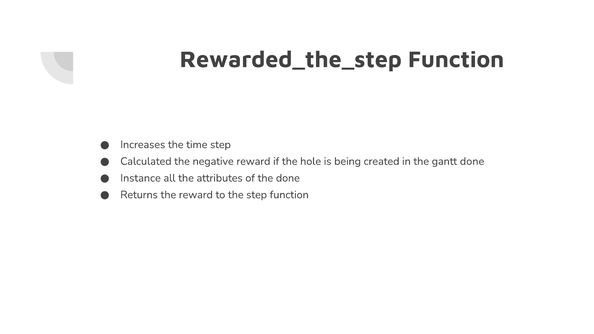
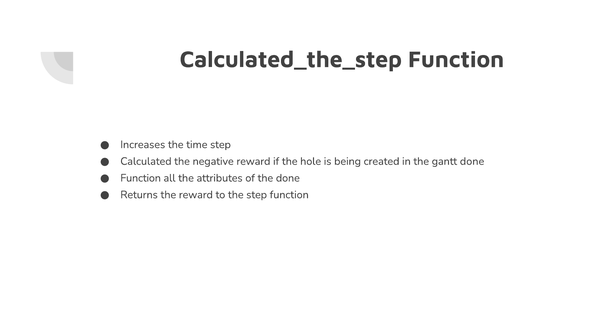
Rewarded_the_step: Rewarded_the_step -> Calculated_the_step
Instance at (141, 178): Instance -> Function
